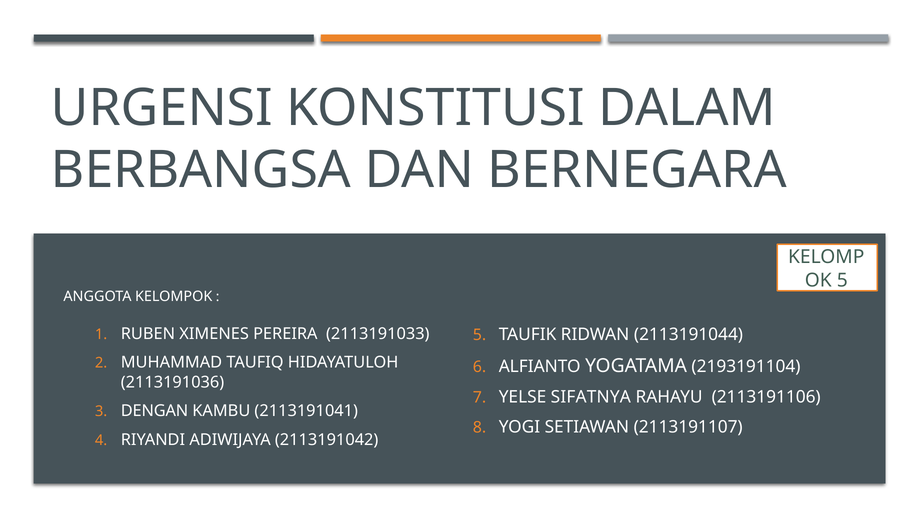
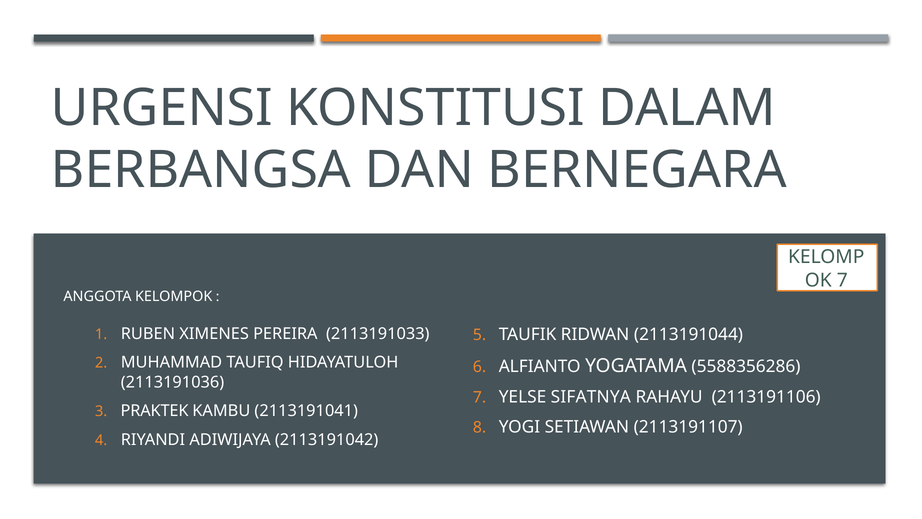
5 at (842, 280): 5 -> 7
2193191104: 2193191104 -> 5588356286
DENGAN: DENGAN -> PRAKTEK
